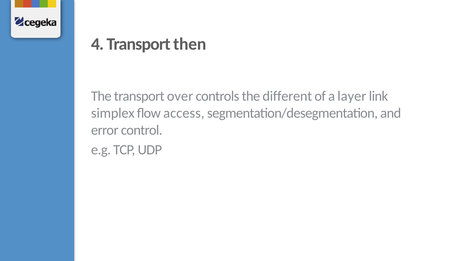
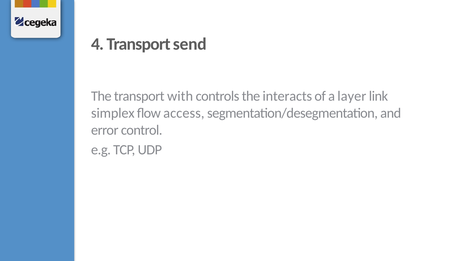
then: then -> send
over: over -> with
different: different -> interacts
